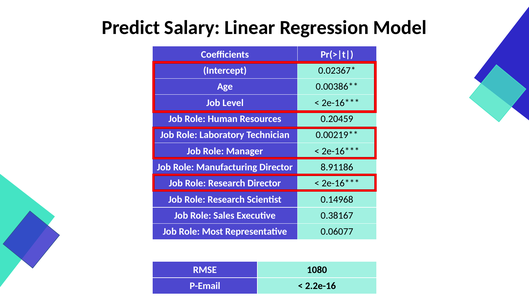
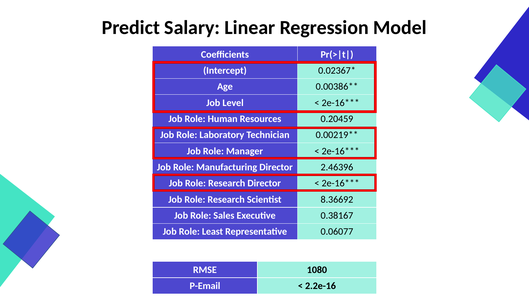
8.91186: 8.91186 -> 2.46396
0.14968: 0.14968 -> 8.36692
Most: Most -> Least
